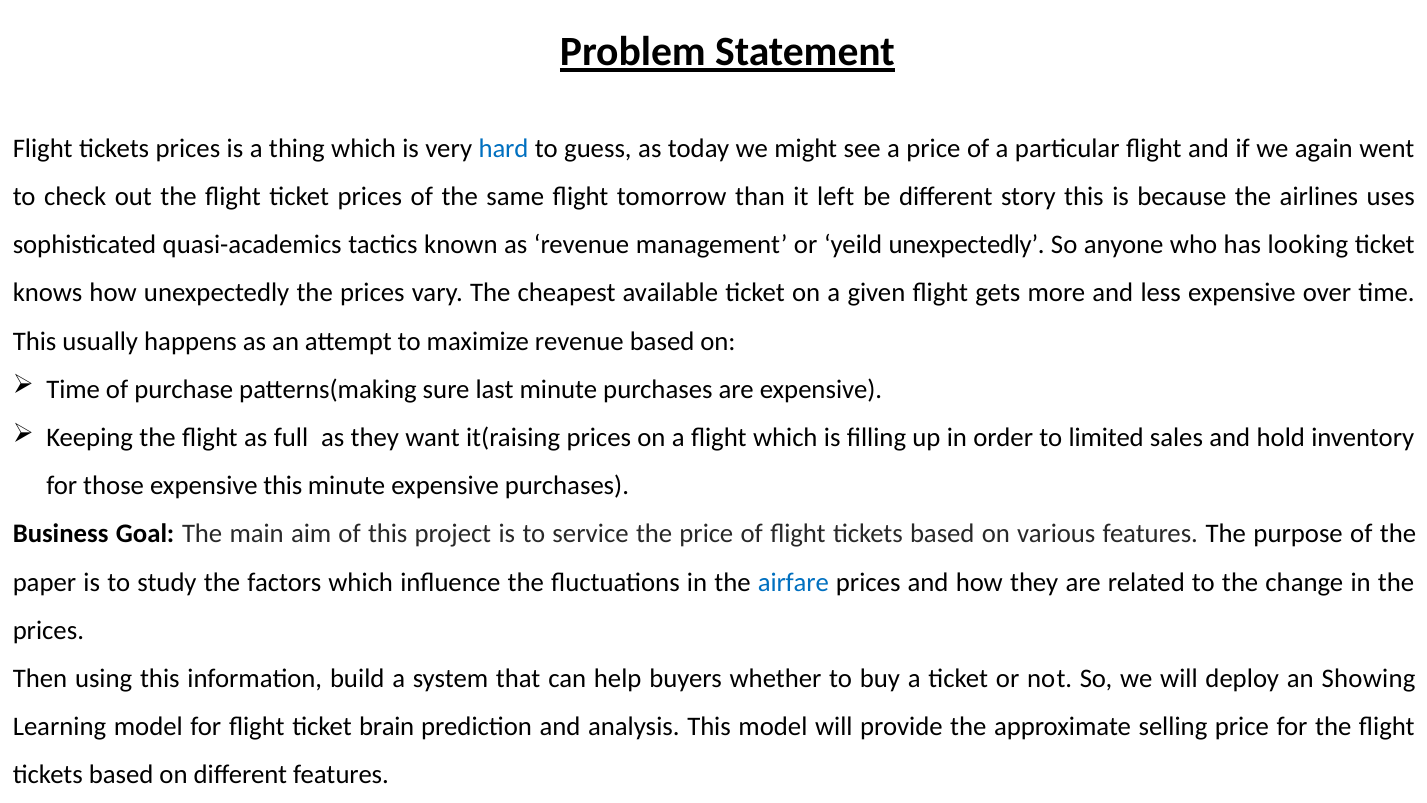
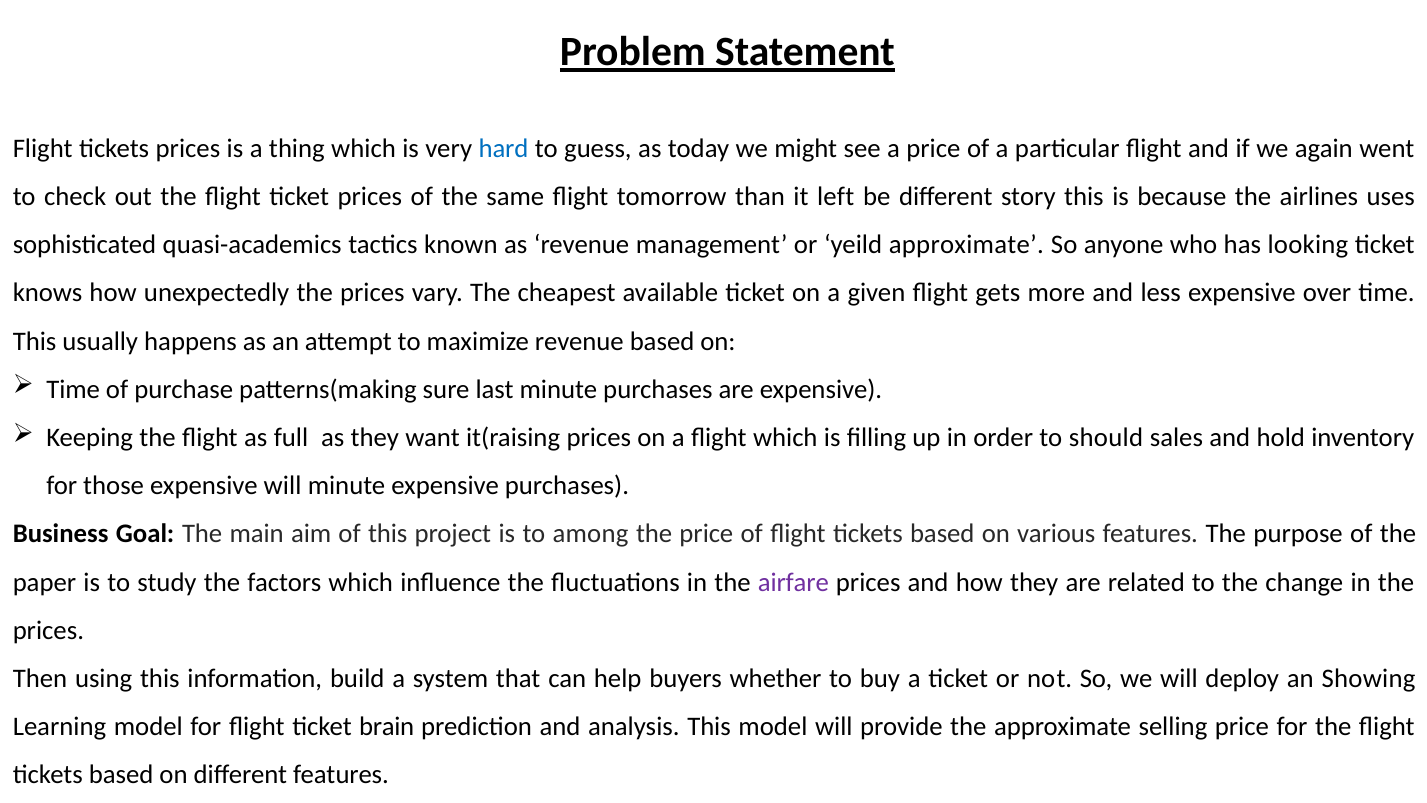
yeild unexpectedly: unexpectedly -> approximate
limited: limited -> should
expensive this: this -> will
service: service -> among
airfare colour: blue -> purple
